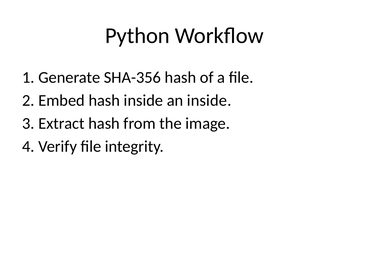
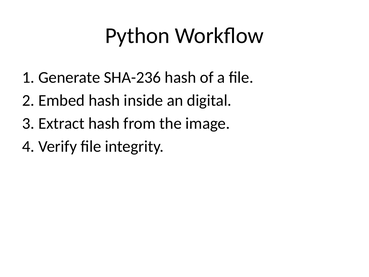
SHA-356: SHA-356 -> SHA-236
an inside: inside -> digital
